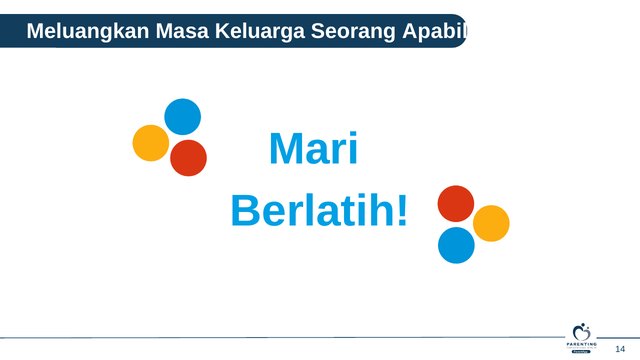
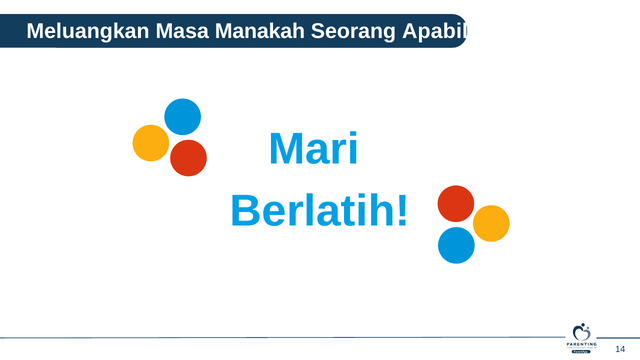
Keluarga: Keluarga -> Manakah
